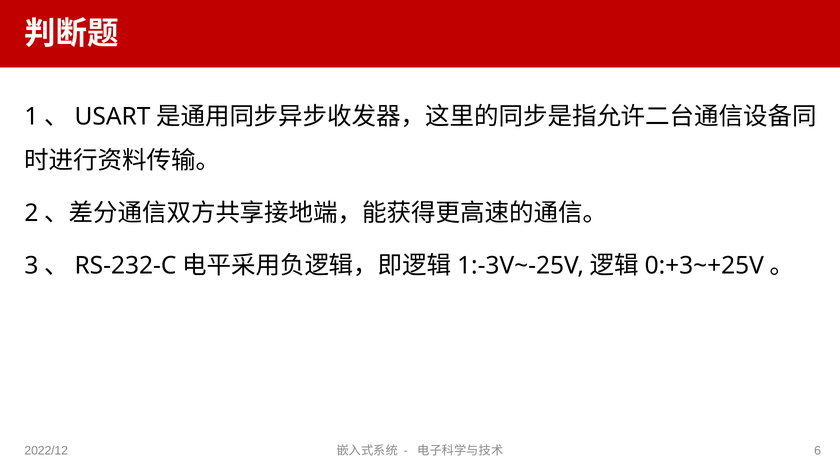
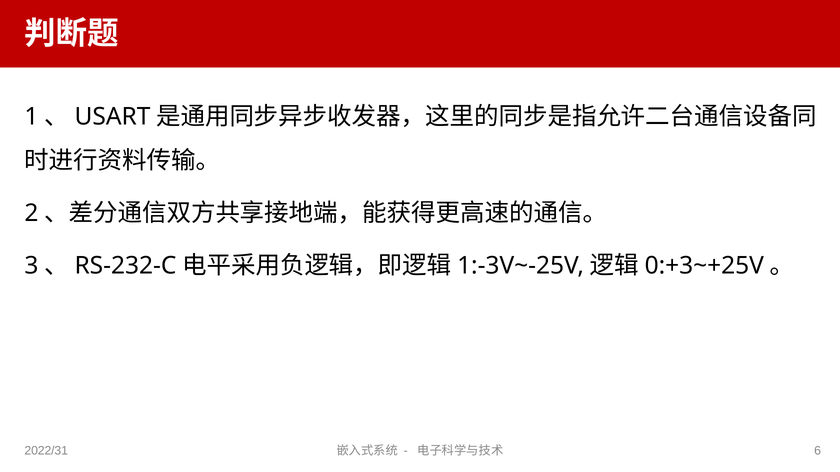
2022/12: 2022/12 -> 2022/31
